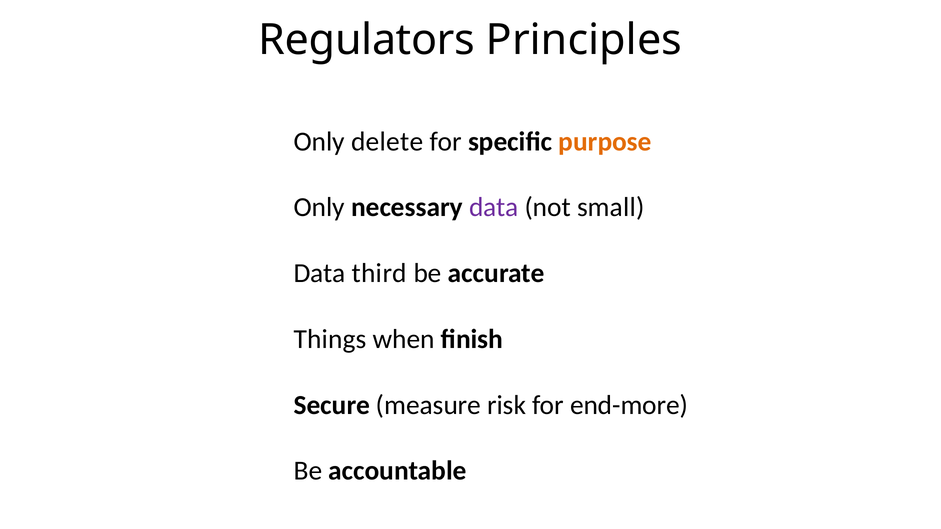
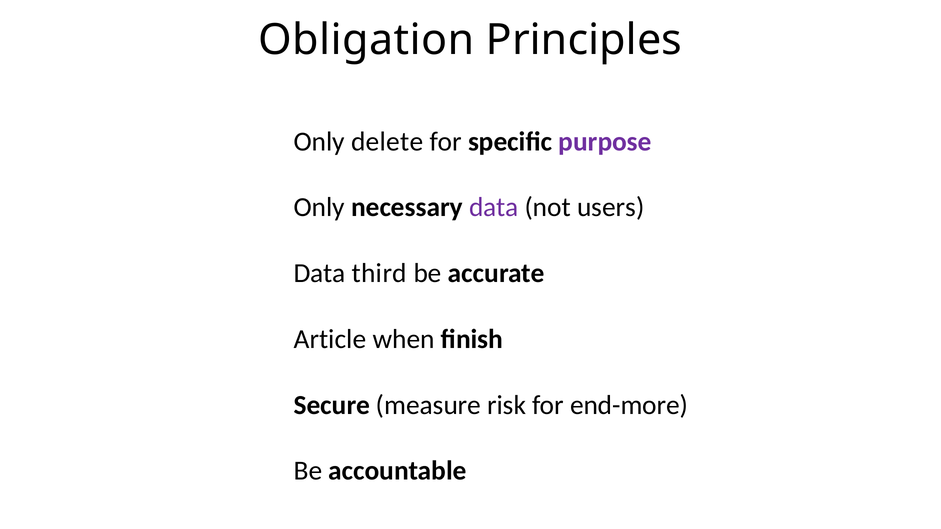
Regulators: Regulators -> Obligation
purpose colour: orange -> purple
small: small -> users
Things: Things -> Article
